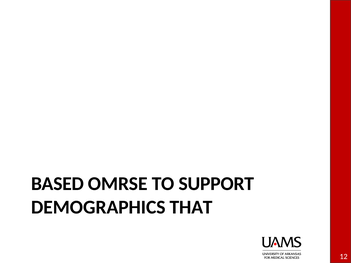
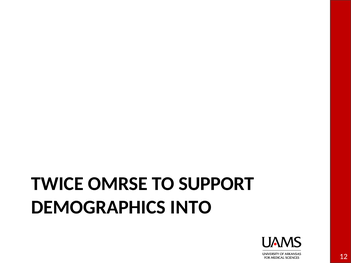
BASED: BASED -> TWICE
THAT: THAT -> INTO
